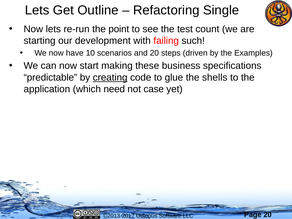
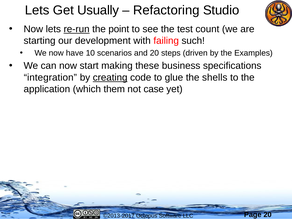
Outline: Outline -> Usually
Single: Single -> Studio
re-run underline: none -> present
predictable: predictable -> integration
need: need -> them
